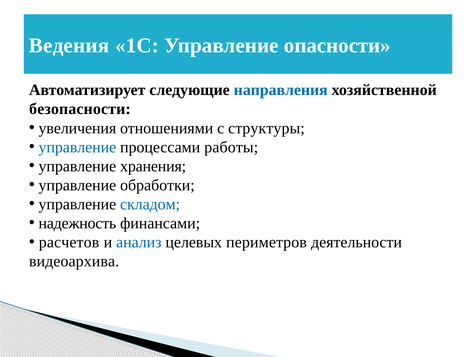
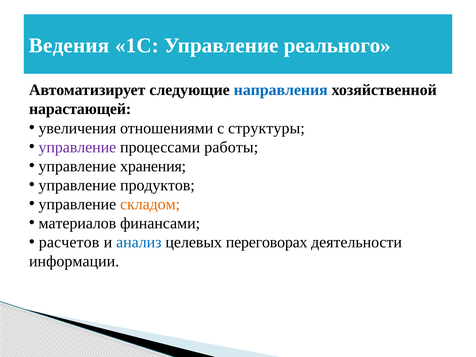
опасности: опасности -> реального
безопасности: безопасности -> нарастающей
управление at (77, 147) colour: blue -> purple
обработки: обработки -> продуктов
складом colour: blue -> orange
надежность: надежность -> материалов
периметров: периметров -> переговорах
видеоархива: видеоархива -> информации
